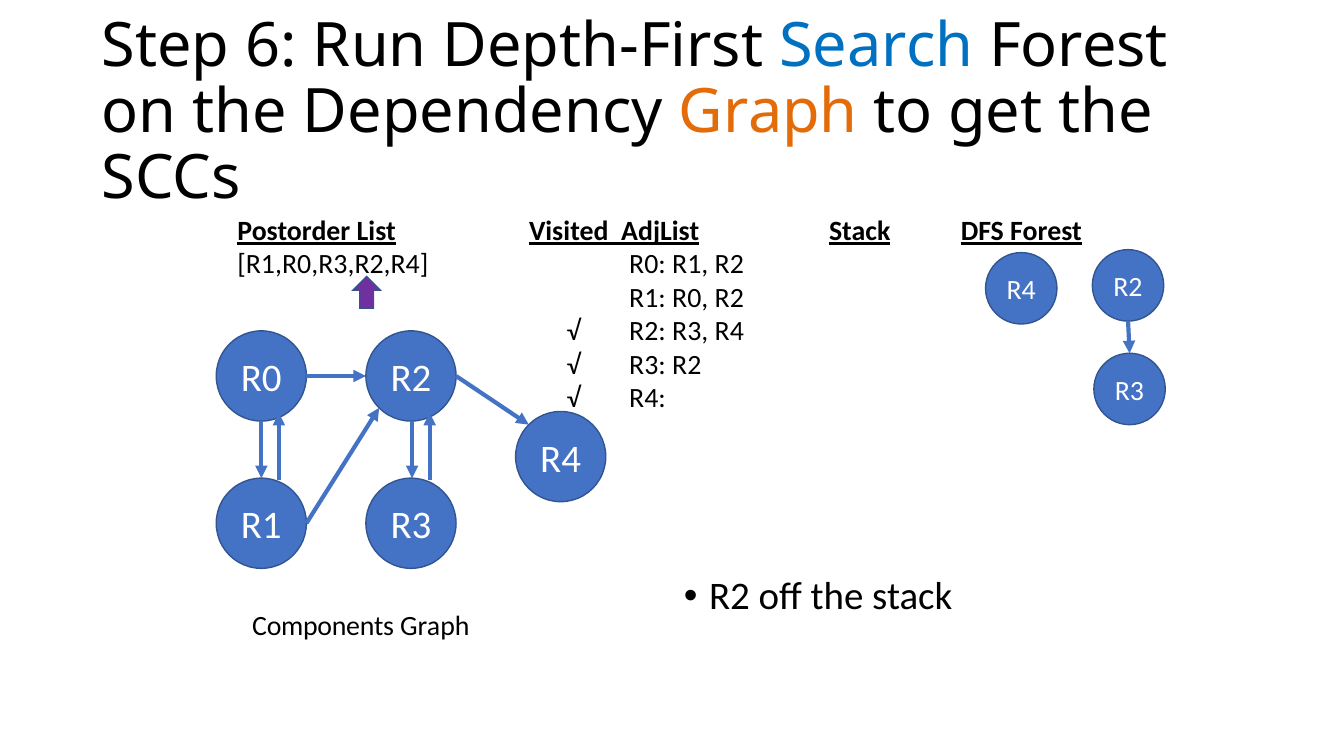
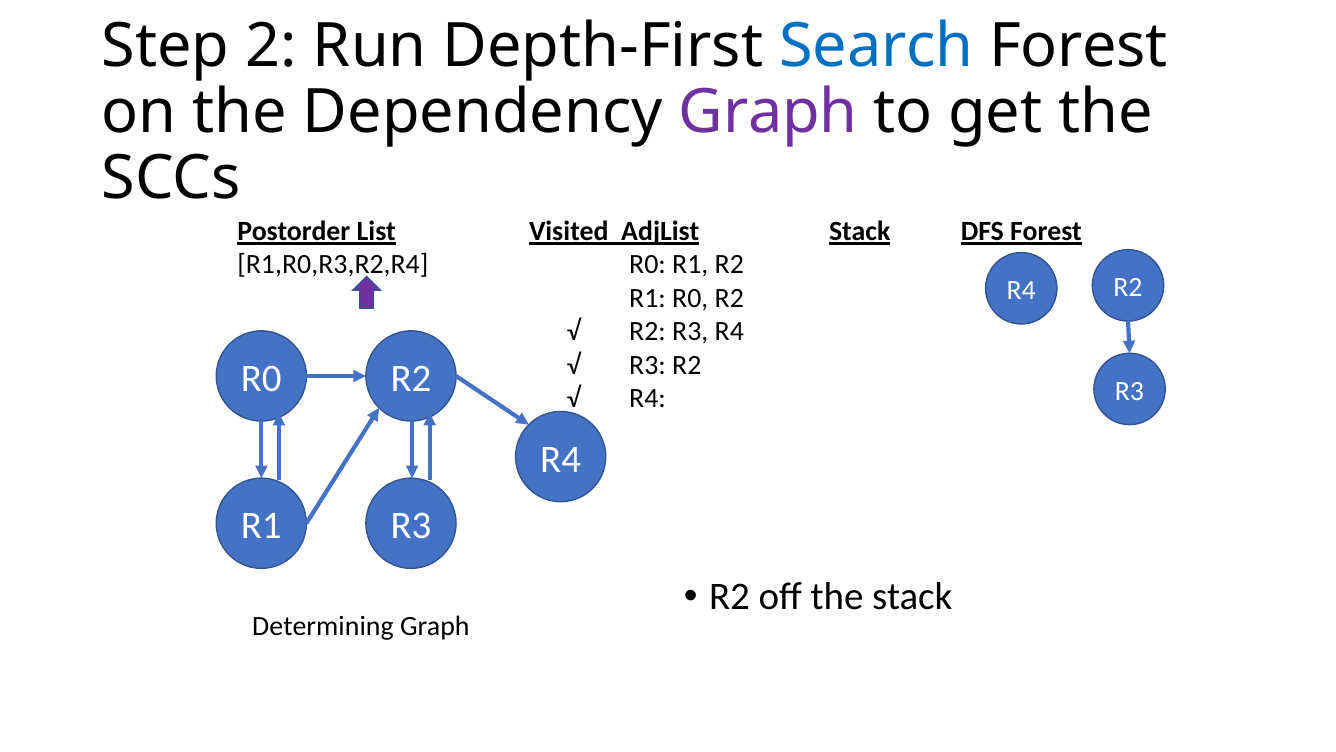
6: 6 -> 2
Graph at (768, 112) colour: orange -> purple
Components: Components -> Determining
